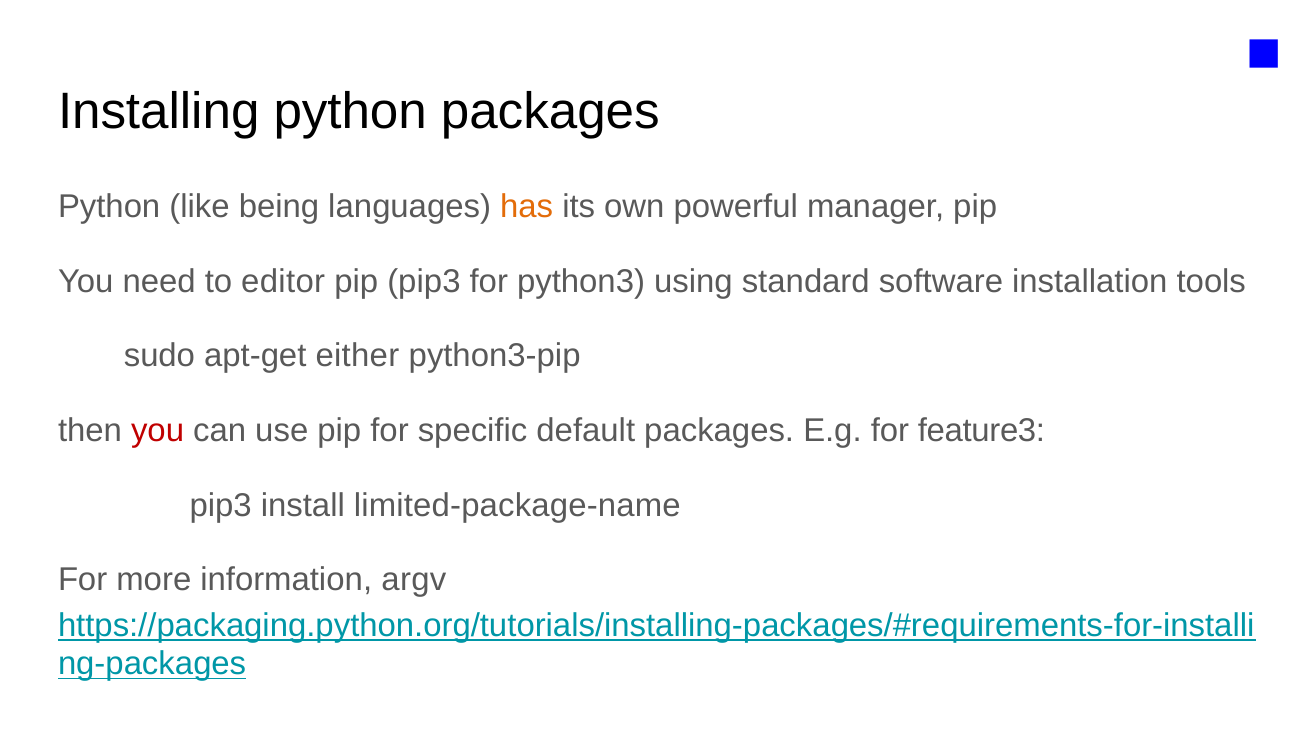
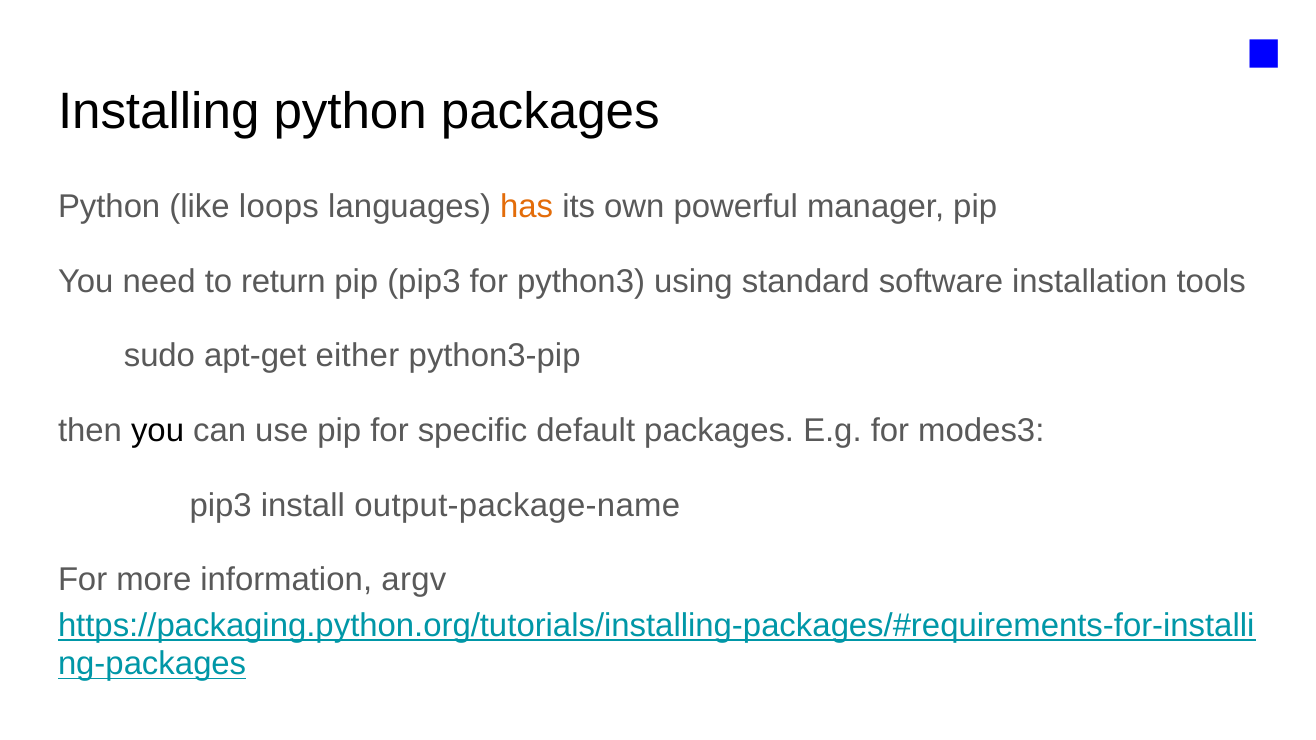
being: being -> loops
editor: editor -> return
you at (158, 431) colour: red -> black
feature3: feature3 -> modes3
limited-package-name: limited-package-name -> output-package-name
